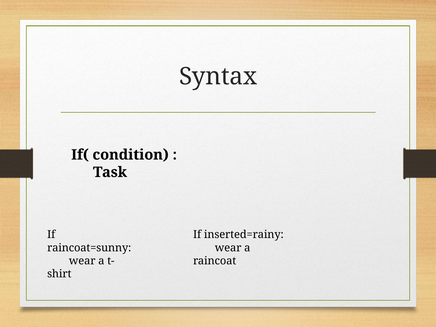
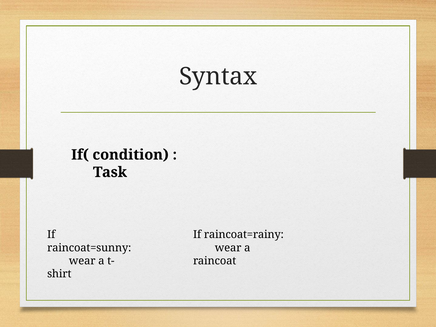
inserted=rainy: inserted=rainy -> raincoat=rainy
